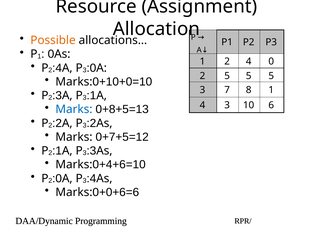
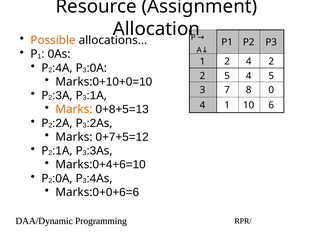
4 0: 0 -> 2
5 at (249, 76): 5 -> 4
8 1: 1 -> 0
4 3: 3 -> 1
Marks at (74, 110) colour: blue -> orange
